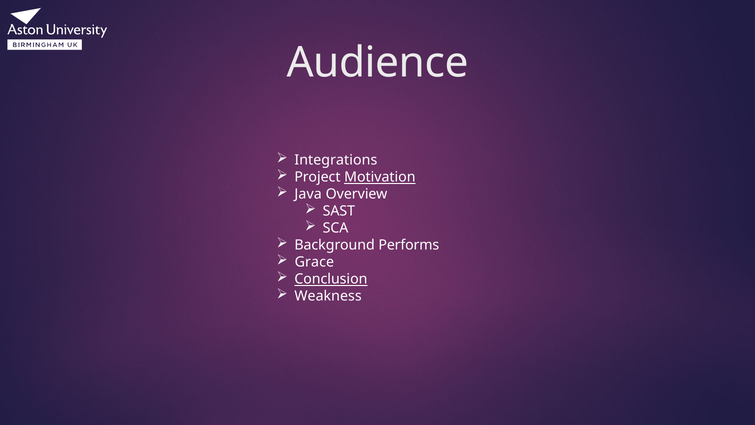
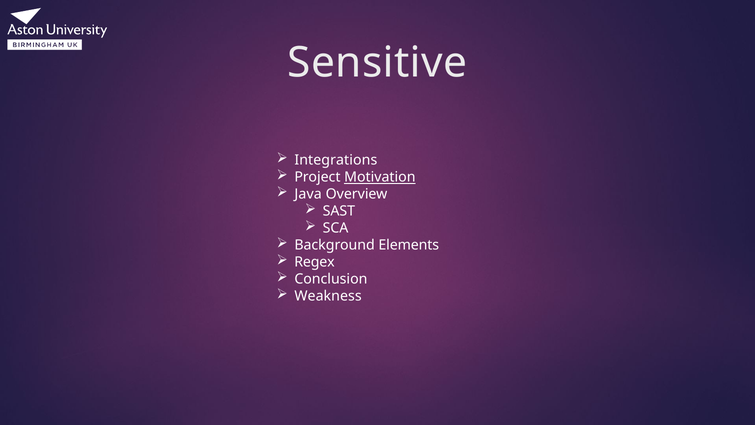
Audience: Audience -> Sensitive
Performs: Performs -> Elements
Grace: Grace -> Regex
Conclusion underline: present -> none
